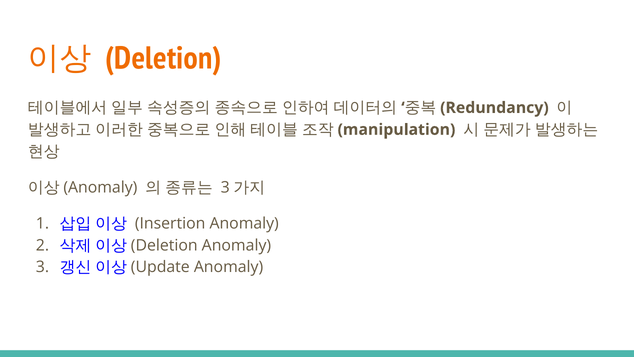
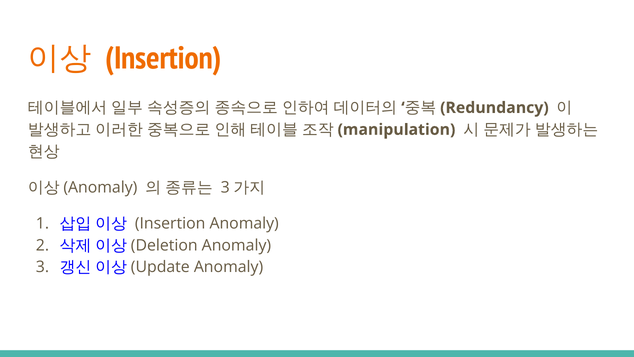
Deletion at (163, 58): Deletion -> Insertion
